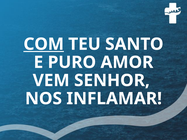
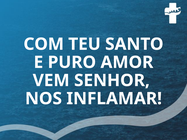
COM underline: present -> none
